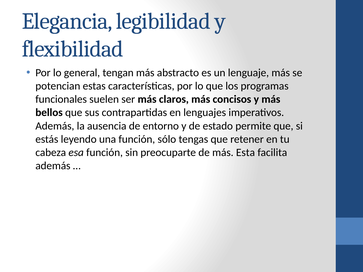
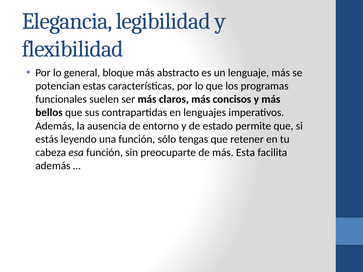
tengan: tengan -> bloque
